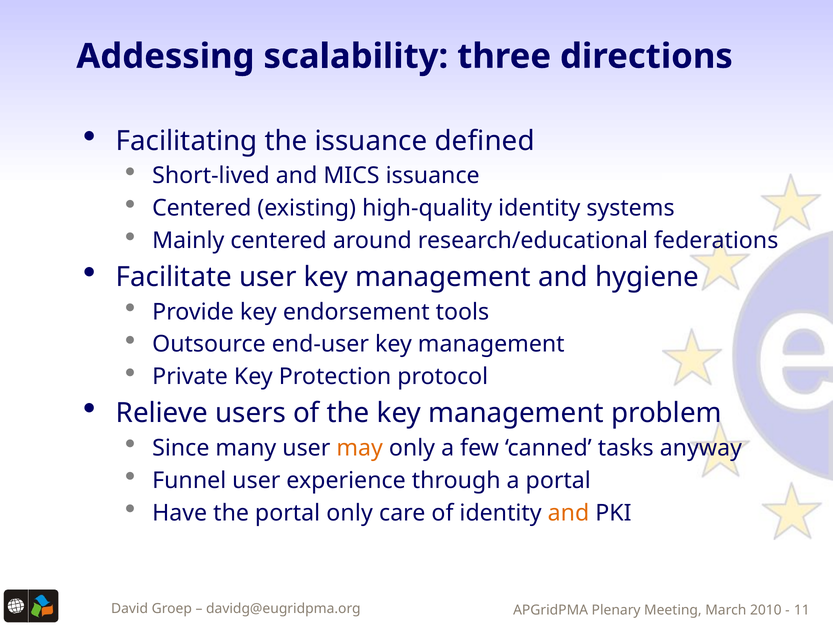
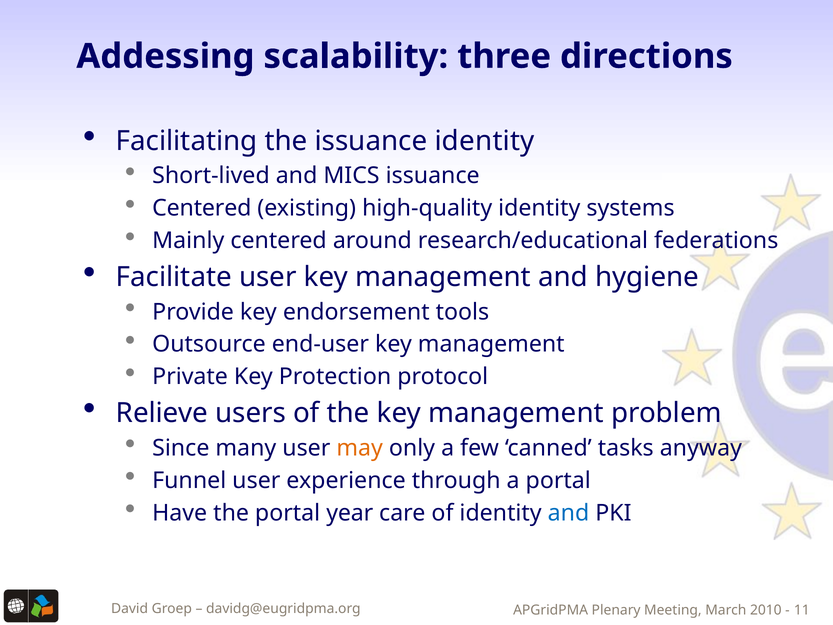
issuance defined: defined -> identity
portal only: only -> year
and at (568, 513) colour: orange -> blue
